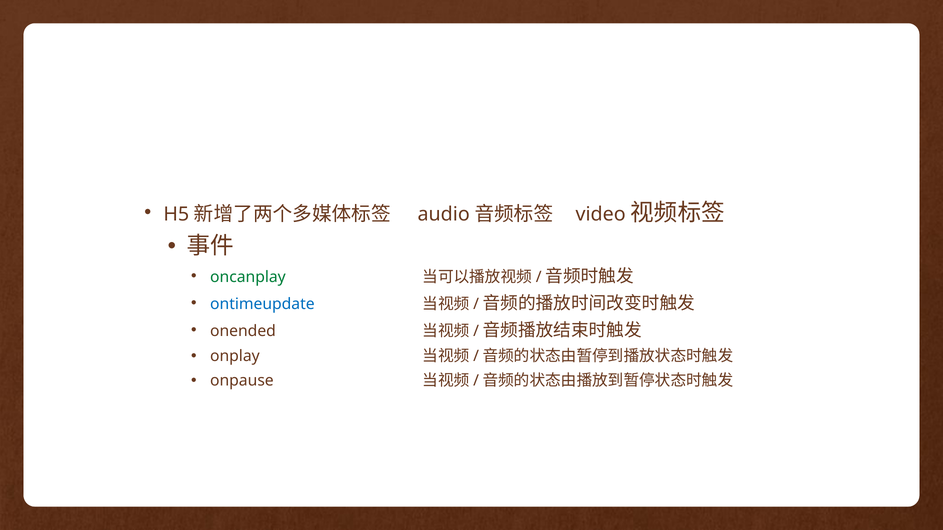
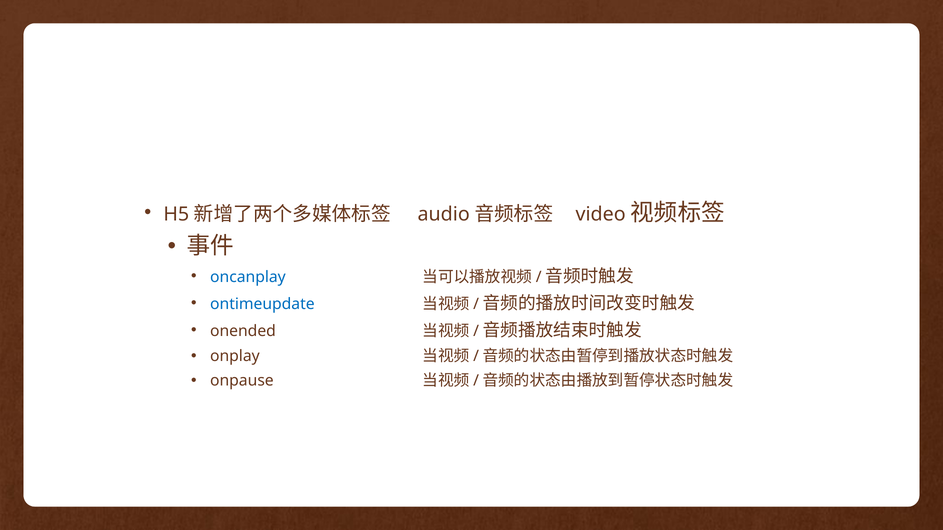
oncanplay colour: green -> blue
